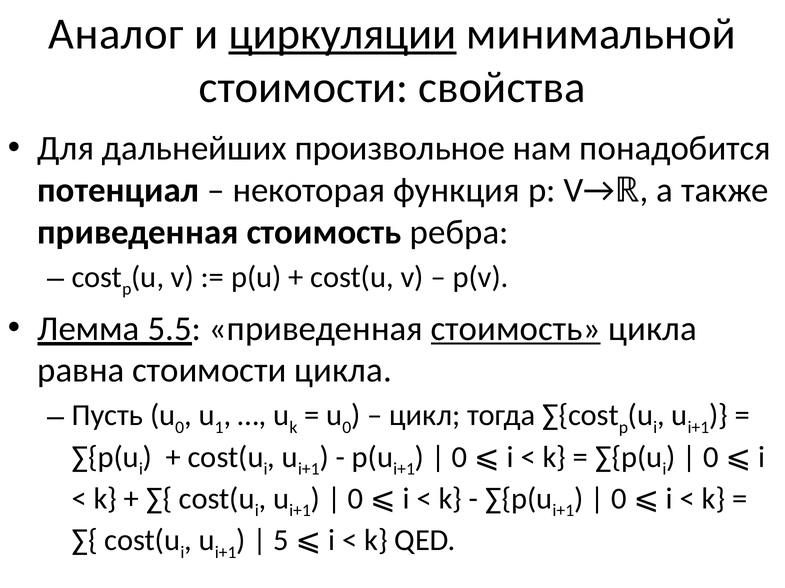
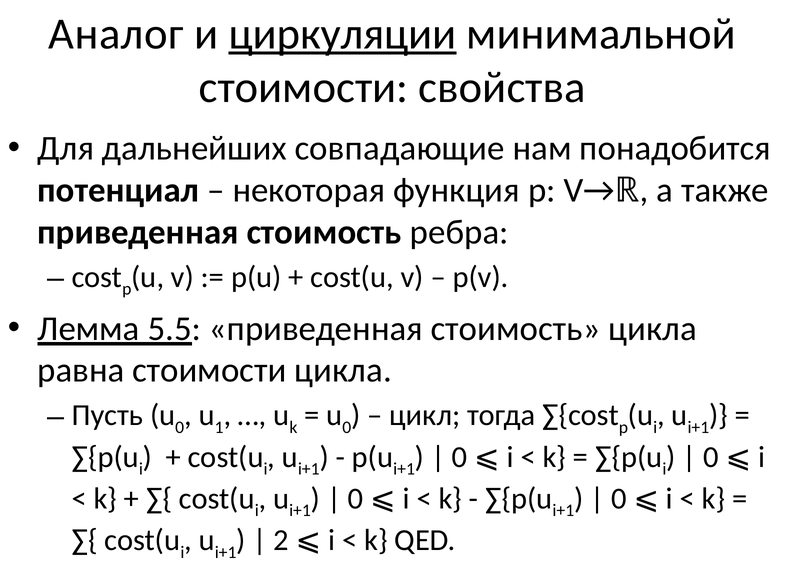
произвольное: произвольное -> совпадающие
стоимость at (516, 329) underline: present -> none
5: 5 -> 2
